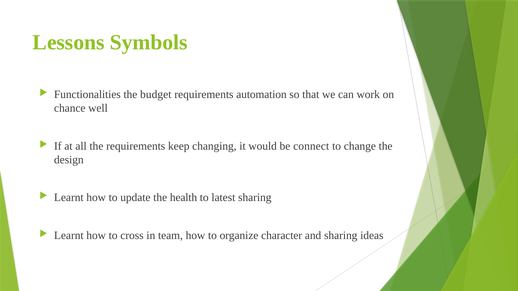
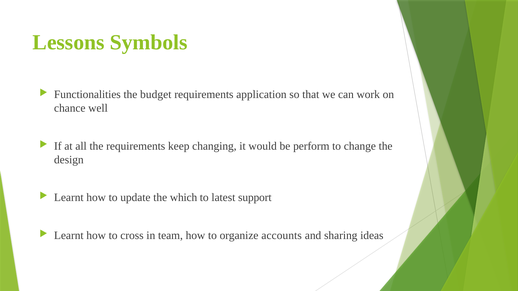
automation: automation -> application
connect: connect -> perform
health: health -> which
latest sharing: sharing -> support
character: character -> accounts
